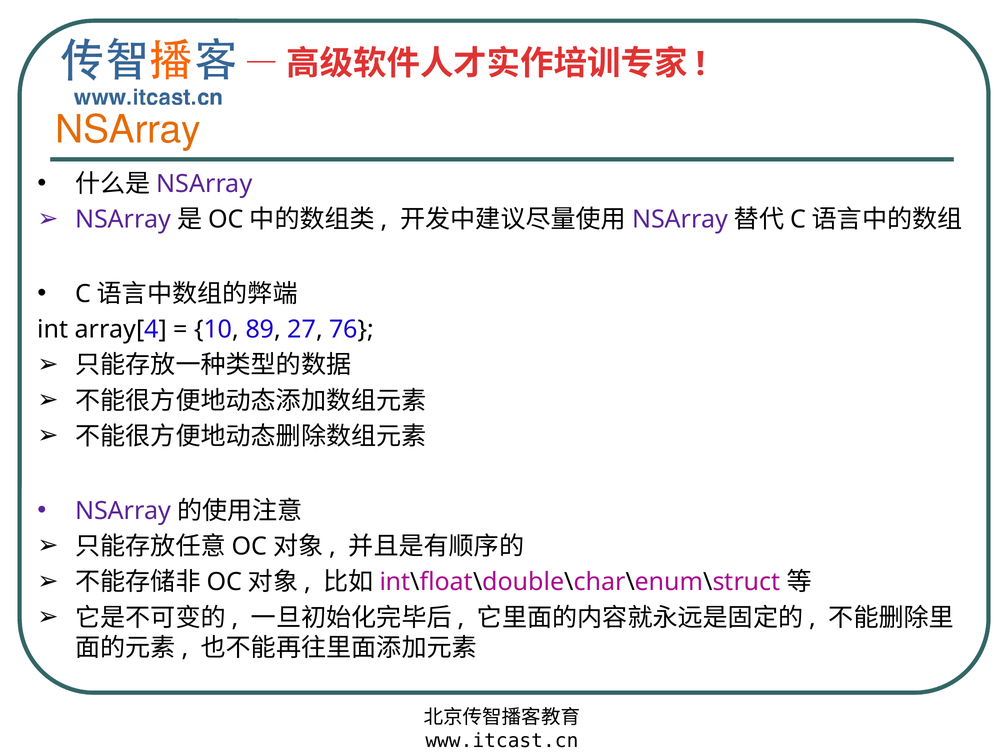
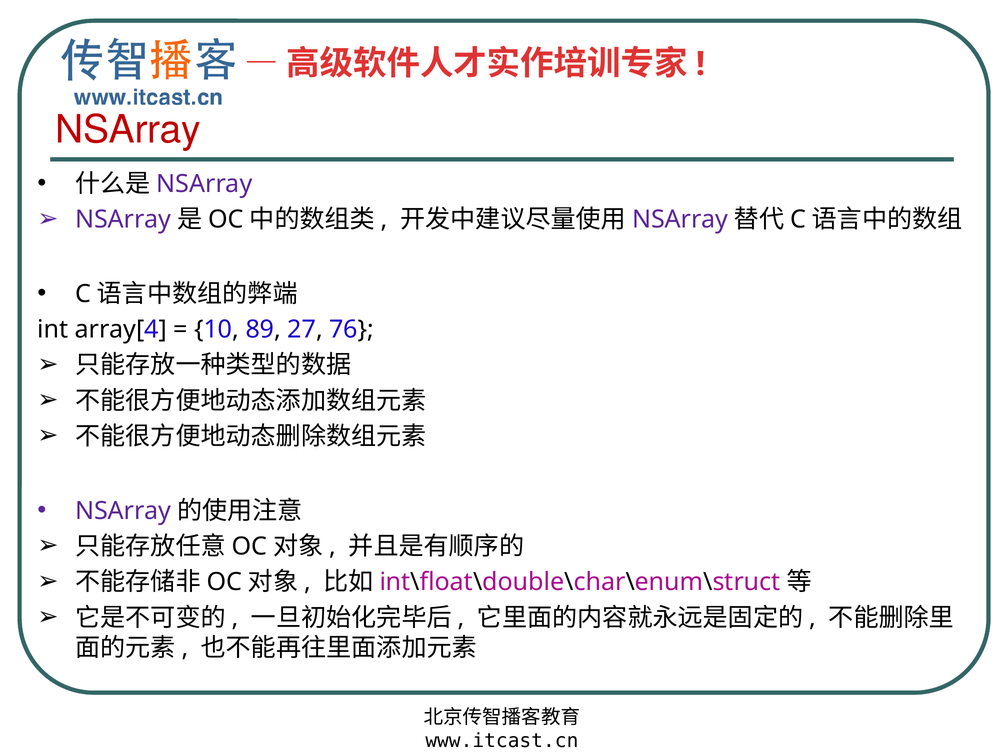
NSArray colour: orange -> red
